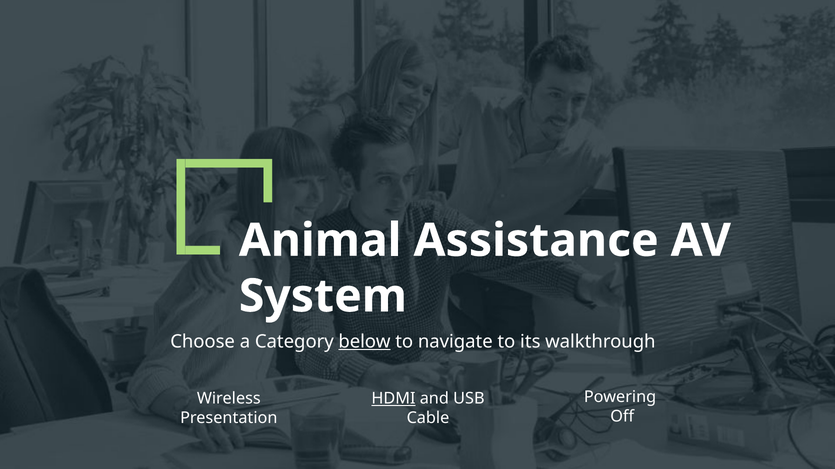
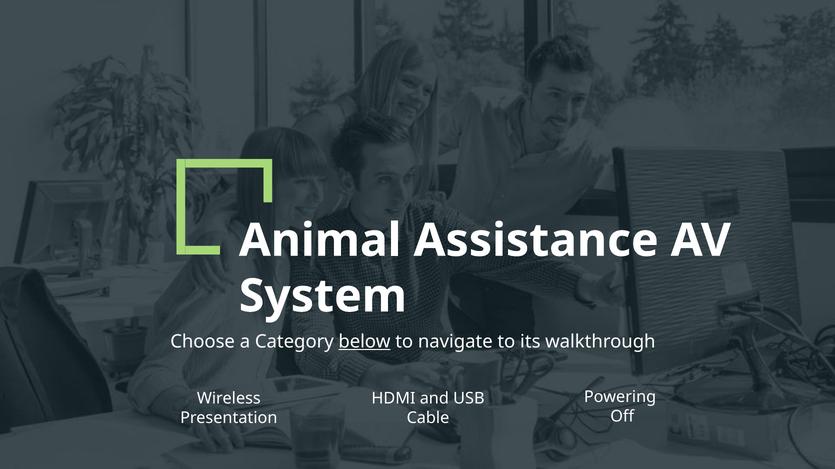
HDMI underline: present -> none
